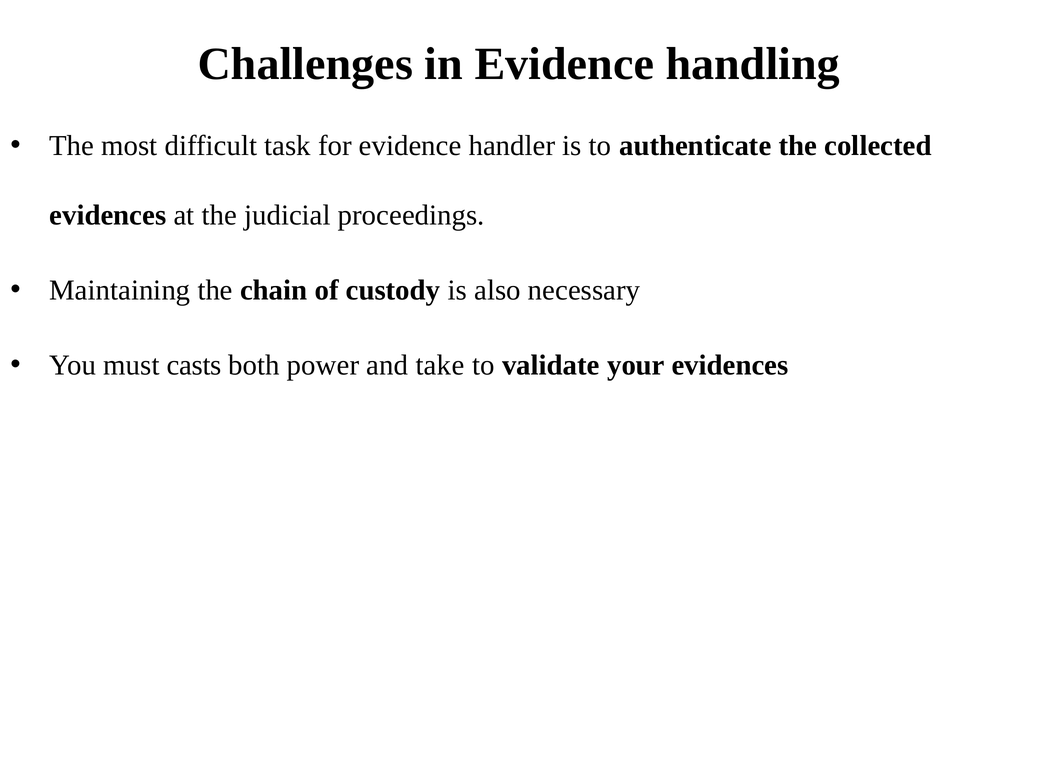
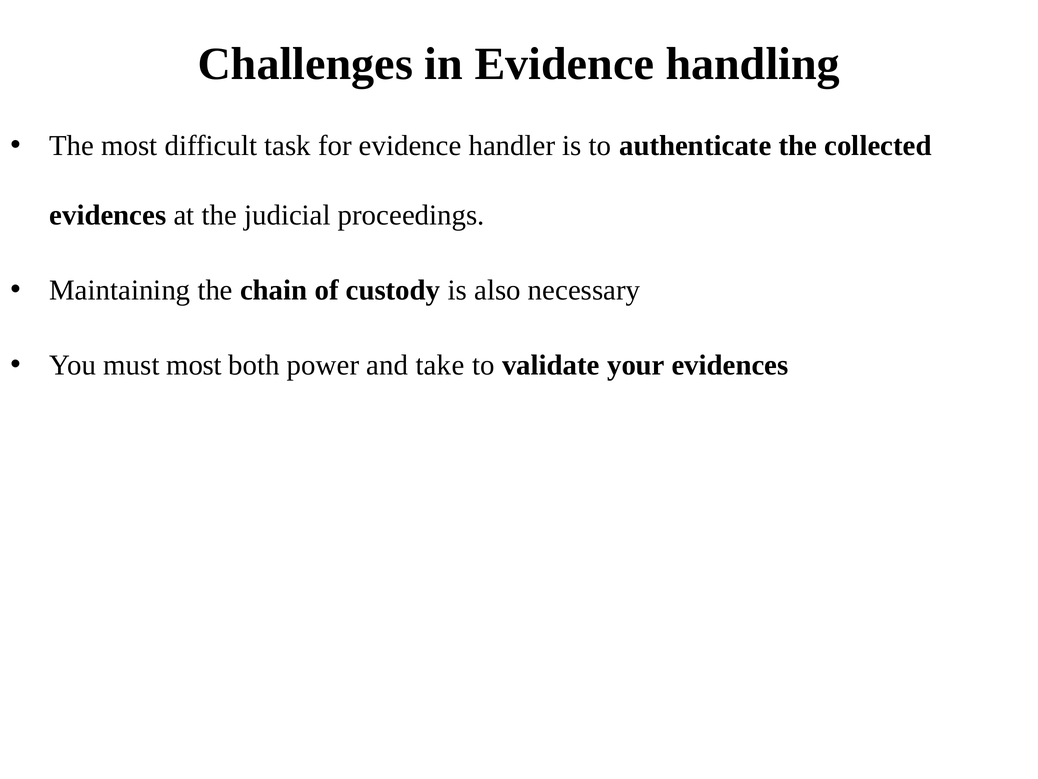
must casts: casts -> most
